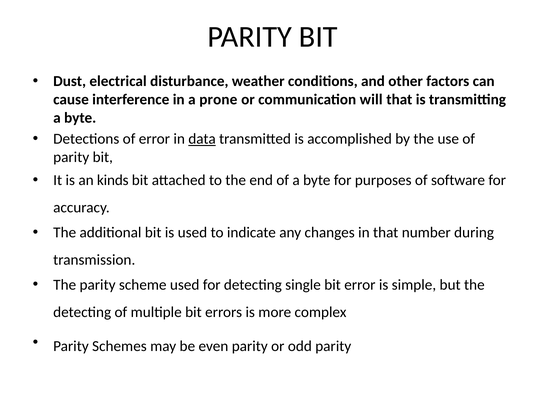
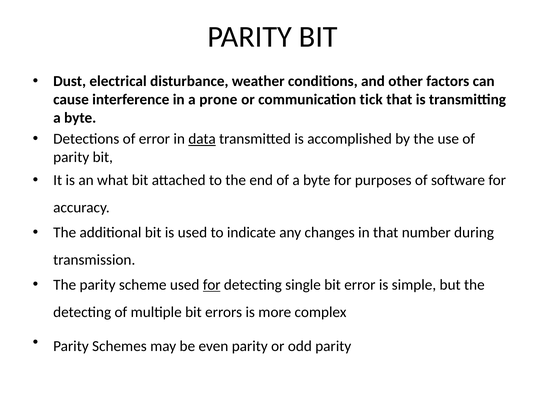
will: will -> tick
kinds: kinds -> what
for at (212, 284) underline: none -> present
